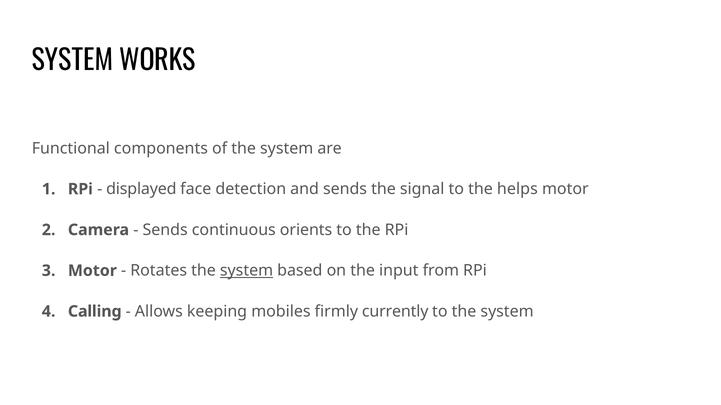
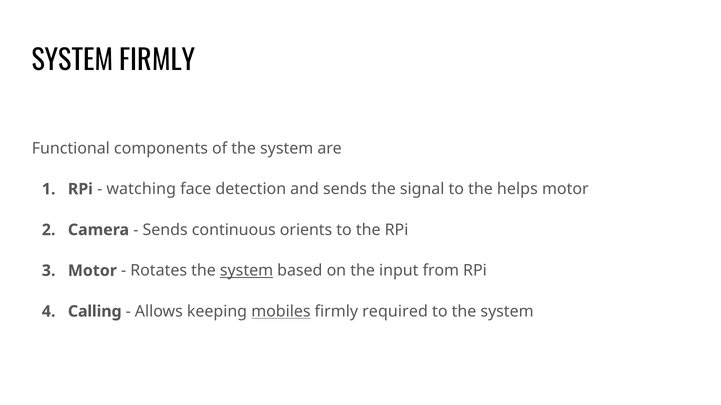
SYSTEM WORKS: WORKS -> FIRMLY
displayed: displayed -> watching
mobiles underline: none -> present
currently: currently -> required
